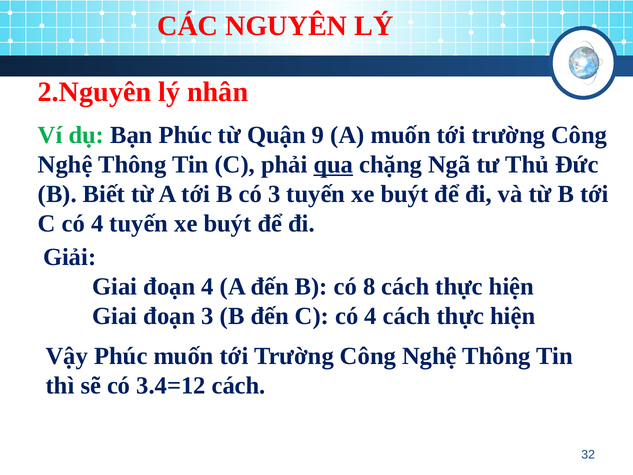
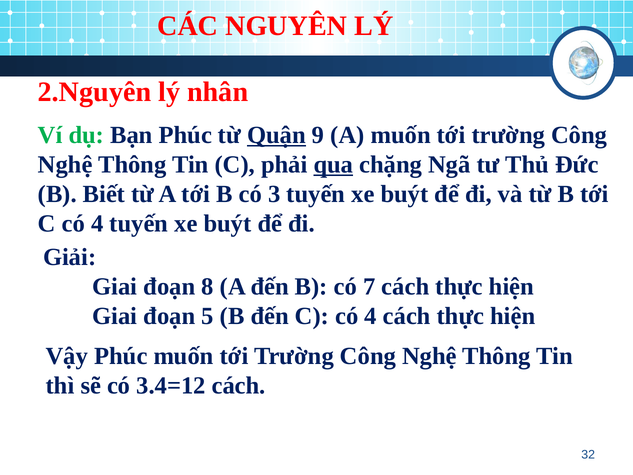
Quận underline: none -> present
đoạn 4: 4 -> 8
8: 8 -> 7
đoạn 3: 3 -> 5
